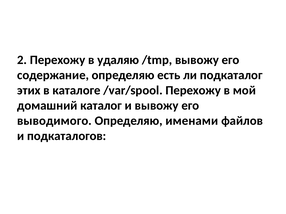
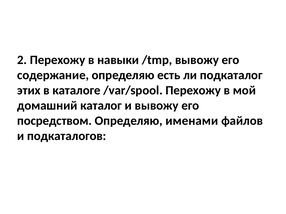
удаляю: удаляю -> навыки
выводимого: выводимого -> посредством
